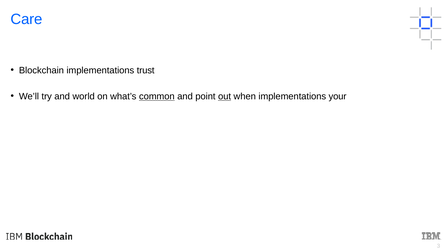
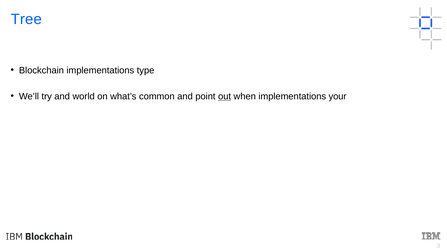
Care: Care -> Tree
trust: trust -> type
common underline: present -> none
